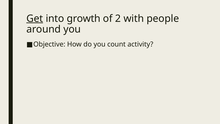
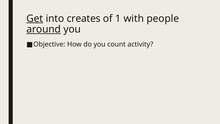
growth: growth -> creates
2: 2 -> 1
around underline: none -> present
